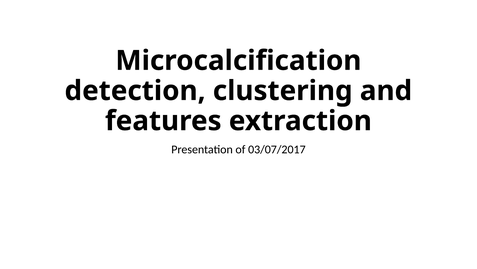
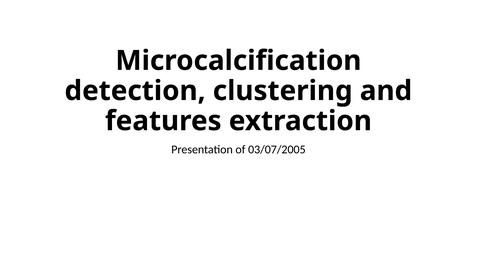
03/07/2017: 03/07/2017 -> 03/07/2005
